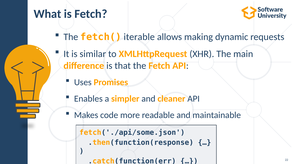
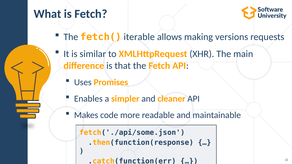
dynamic: dynamic -> versions
